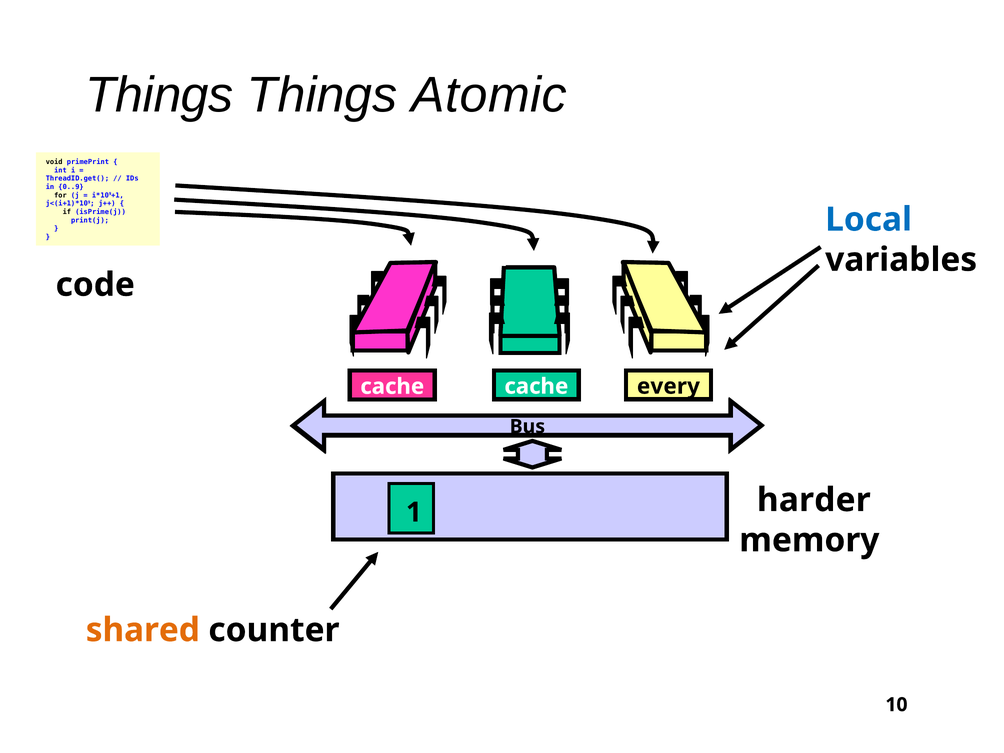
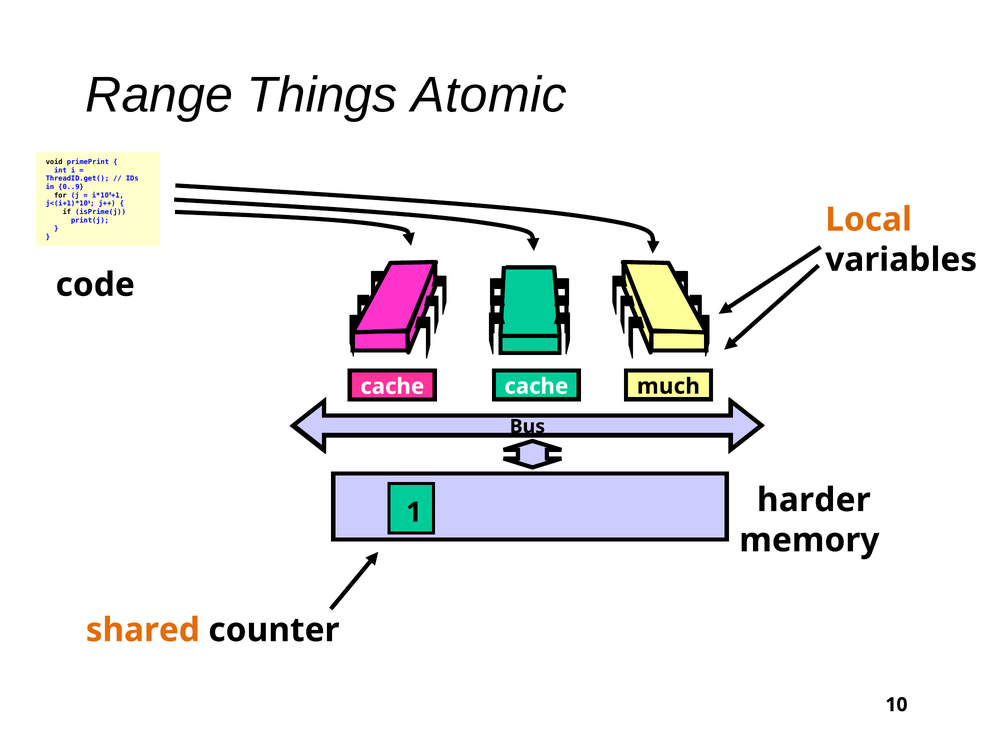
Things at (159, 95): Things -> Range
Local colour: blue -> orange
every: every -> much
